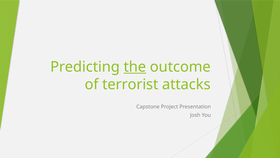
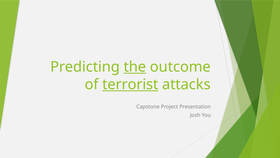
terrorist underline: none -> present
